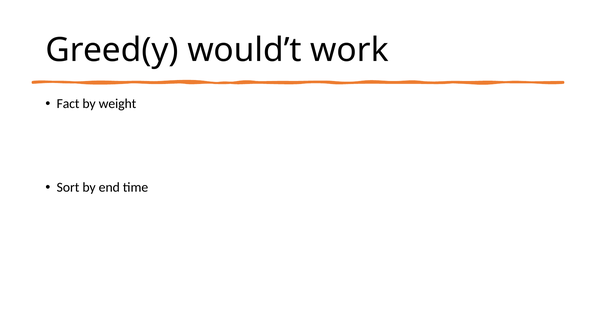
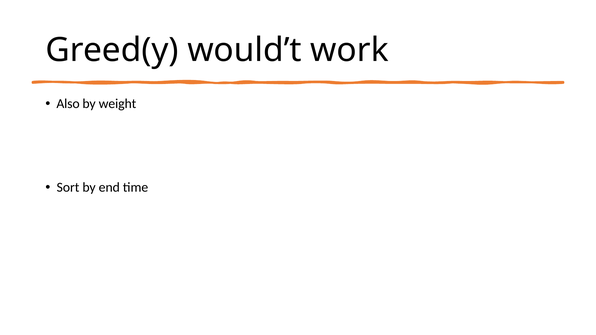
Fact: Fact -> Also
